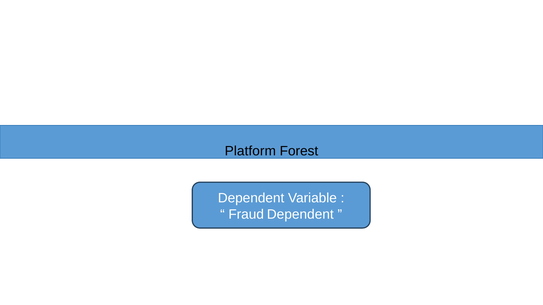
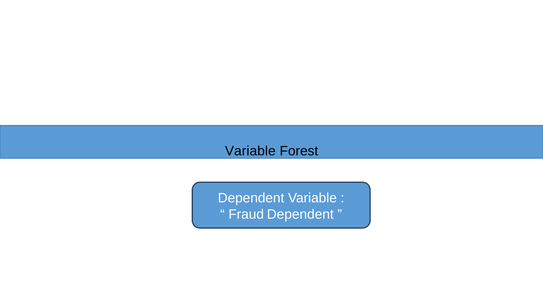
Platform at (250, 151): Platform -> Variable
